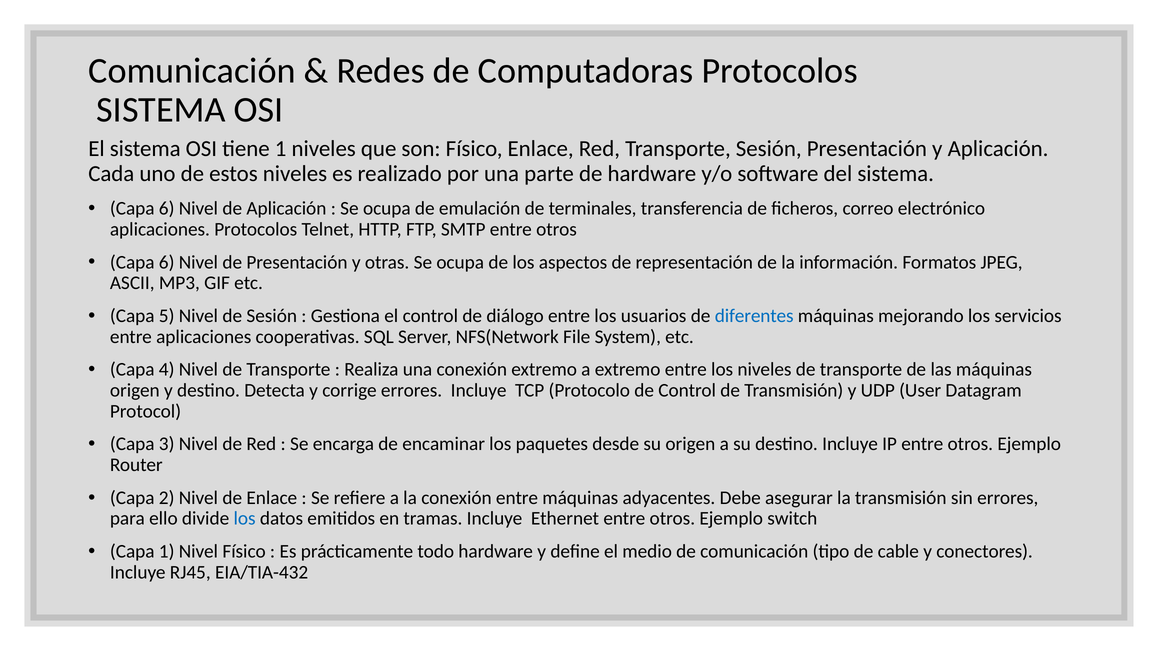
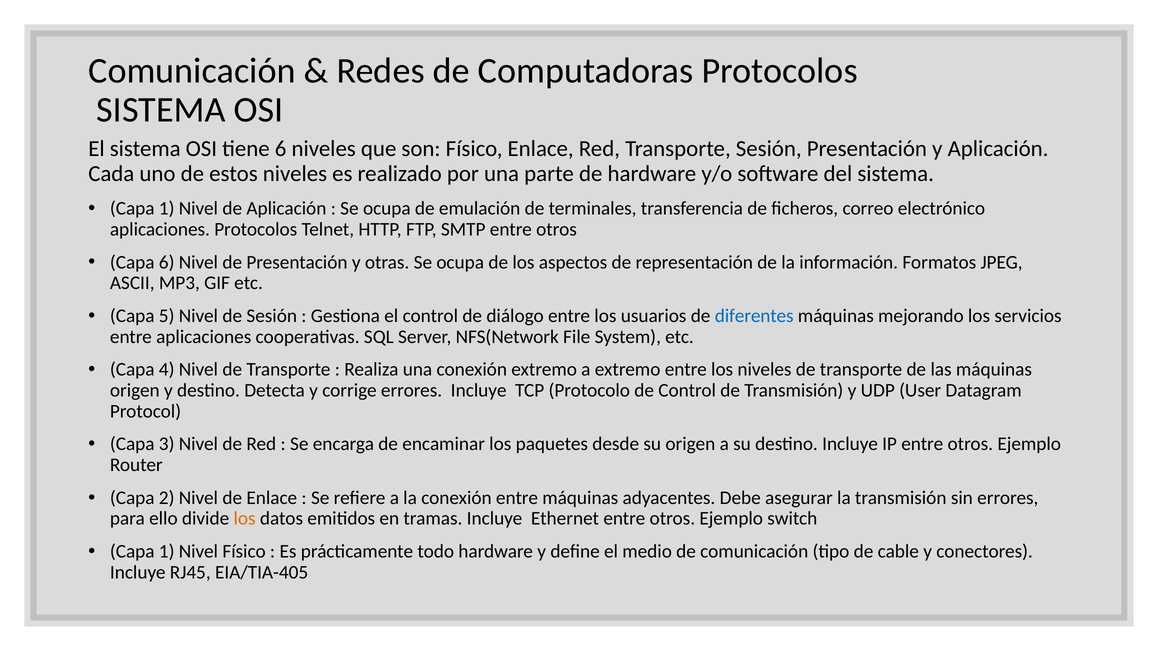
tiene 1: 1 -> 6
6 at (167, 209): 6 -> 1
los at (245, 519) colour: blue -> orange
EIA/TIA-432: EIA/TIA-432 -> EIA/TIA-405
